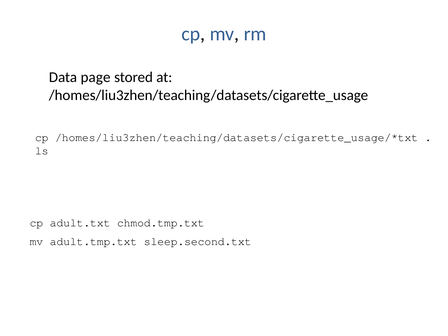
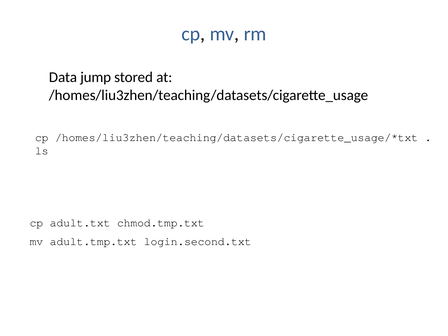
page: page -> jump
sleep.second.txt: sleep.second.txt -> login.second.txt
